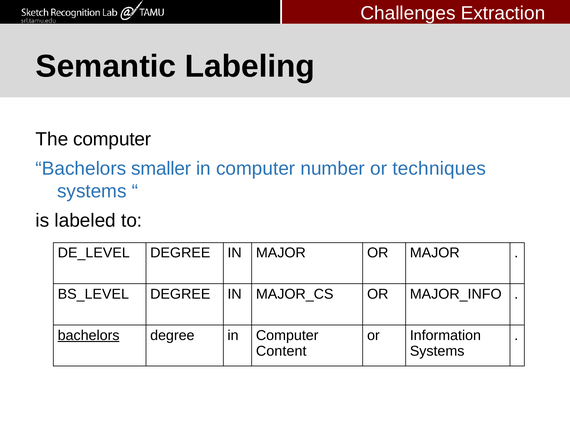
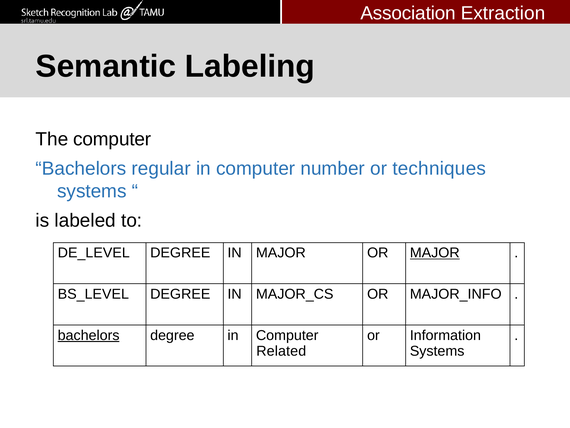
Challenges: Challenges -> Association
smaller: smaller -> regular
MAJOR at (435, 253) underline: none -> present
Content: Content -> Related
